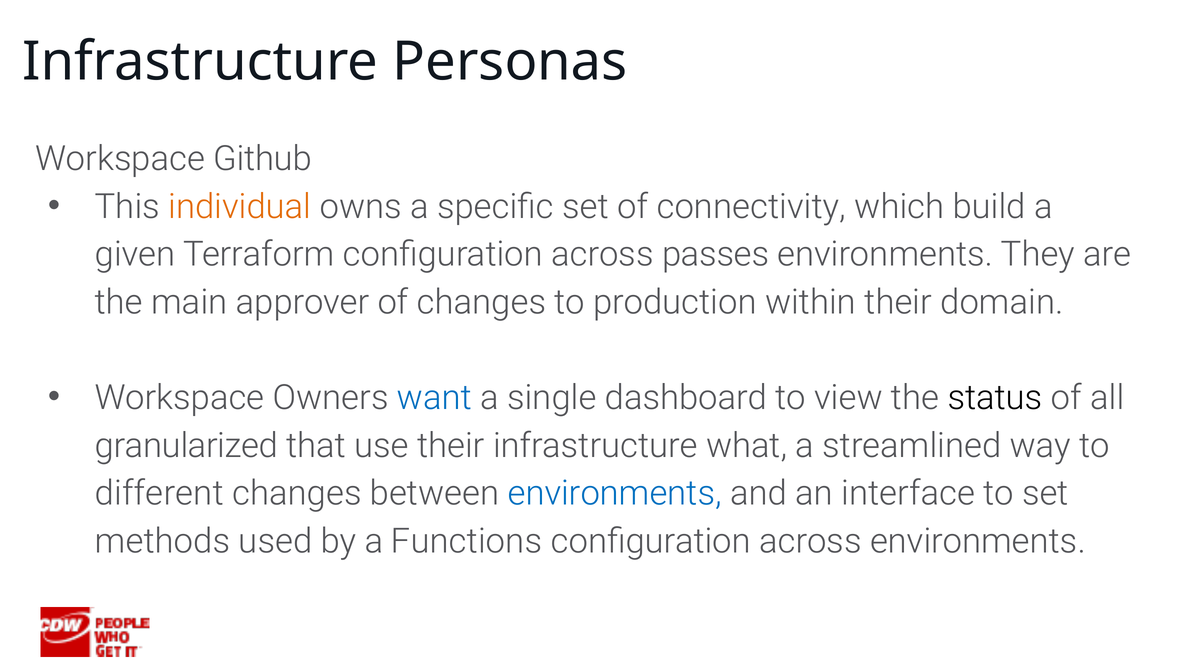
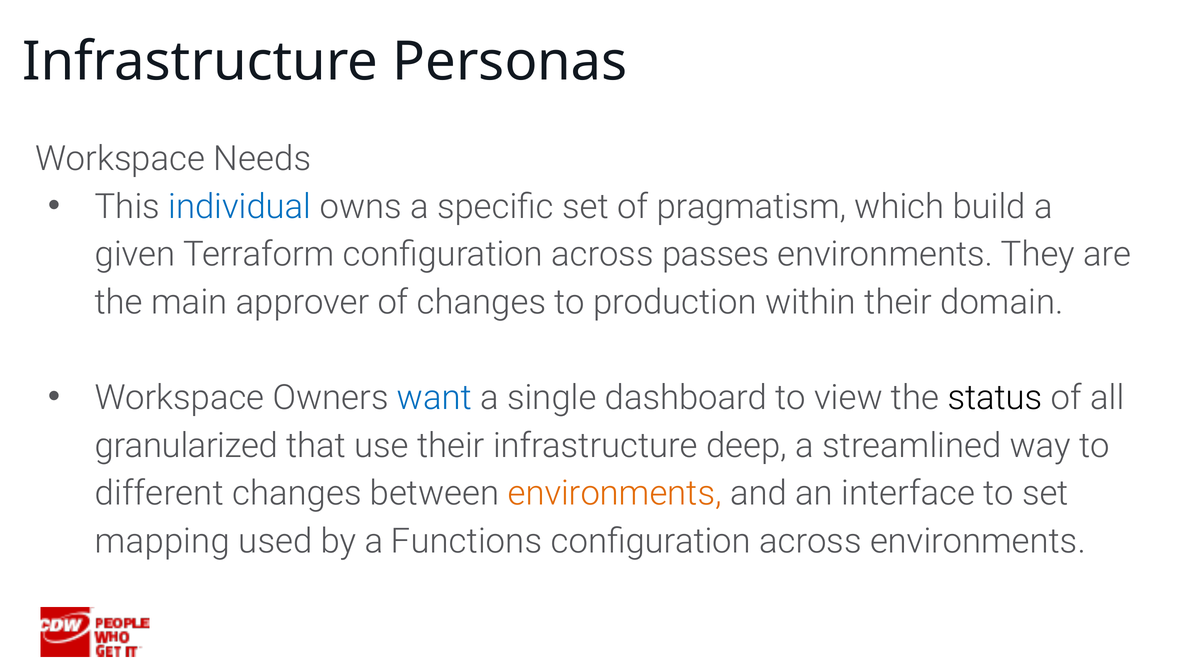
Github: Github -> Needs
individual colour: orange -> blue
connectivity: connectivity -> pragmatism
what: what -> deep
environments at (615, 494) colour: blue -> orange
methods: methods -> mapping
